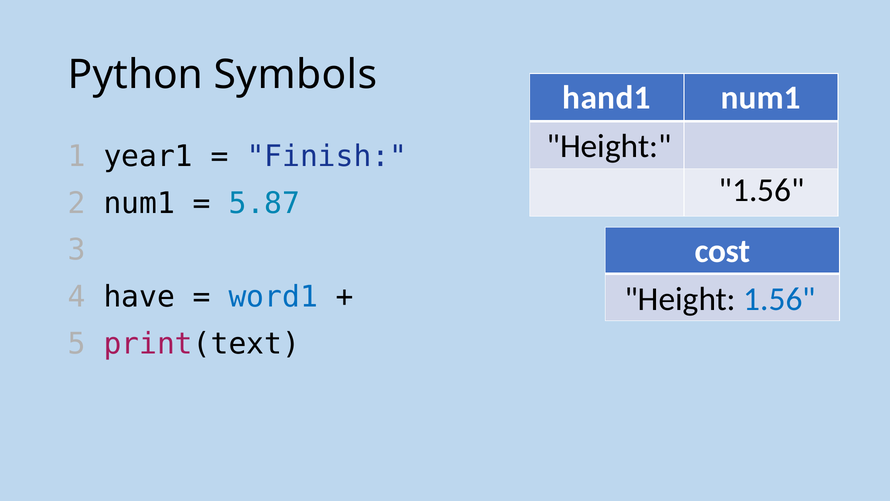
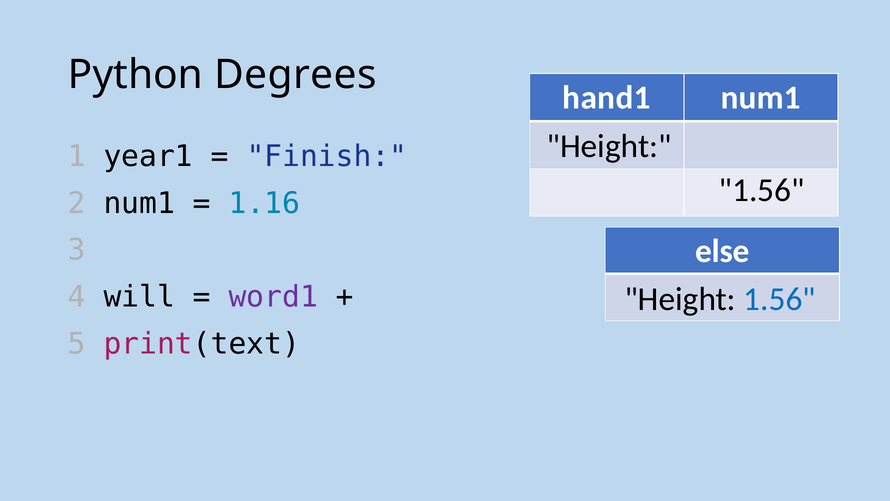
Symbols: Symbols -> Degrees
5.87: 5.87 -> 1.16
cost: cost -> else
have: have -> will
word1 colour: blue -> purple
